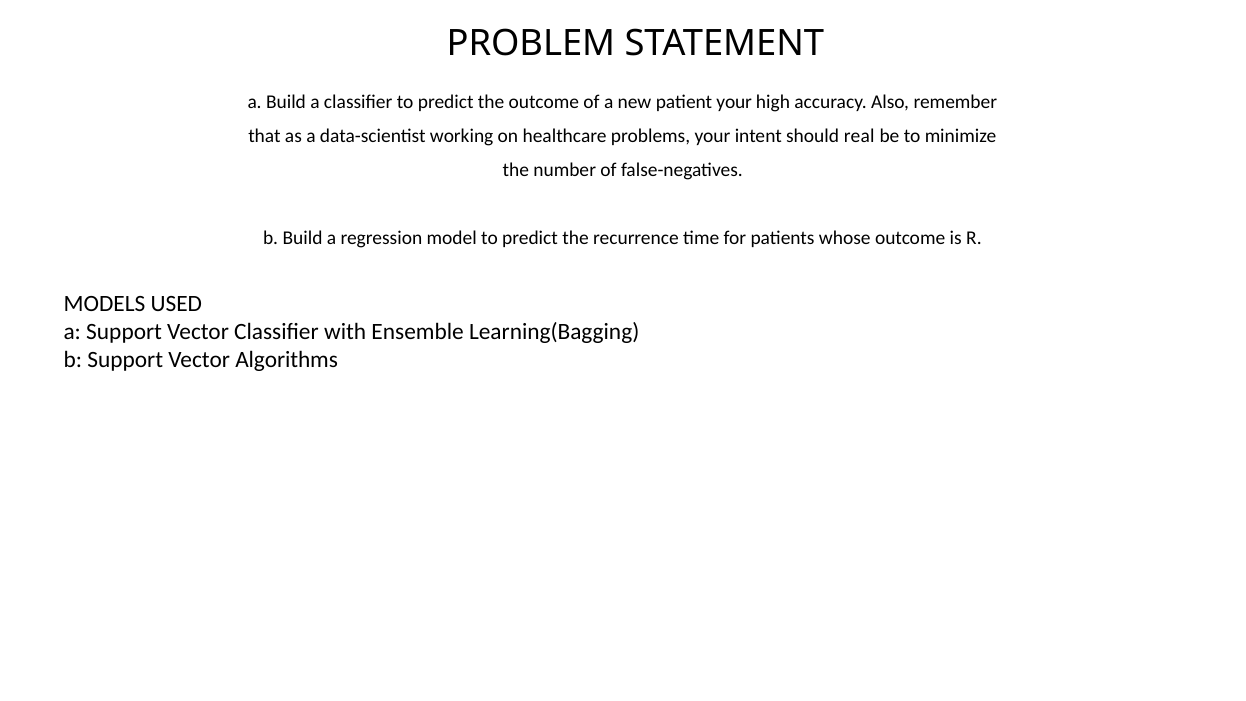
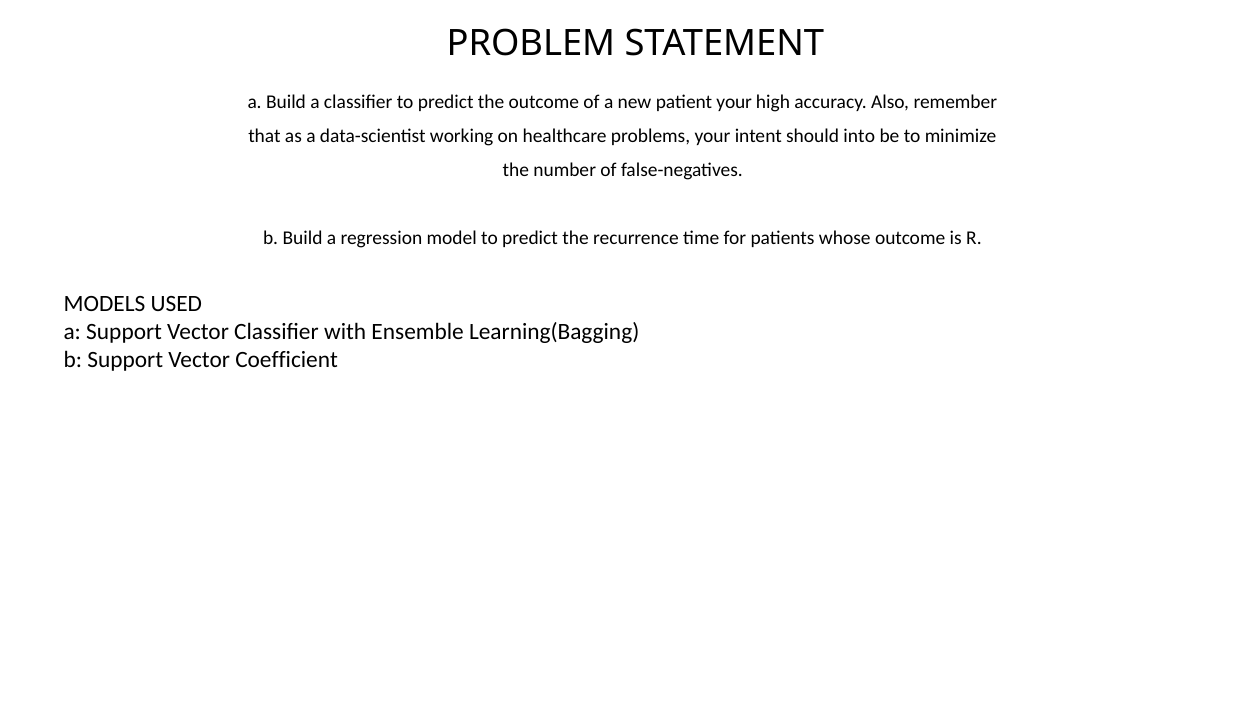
real: real -> into
Algorithms: Algorithms -> Coefficient
